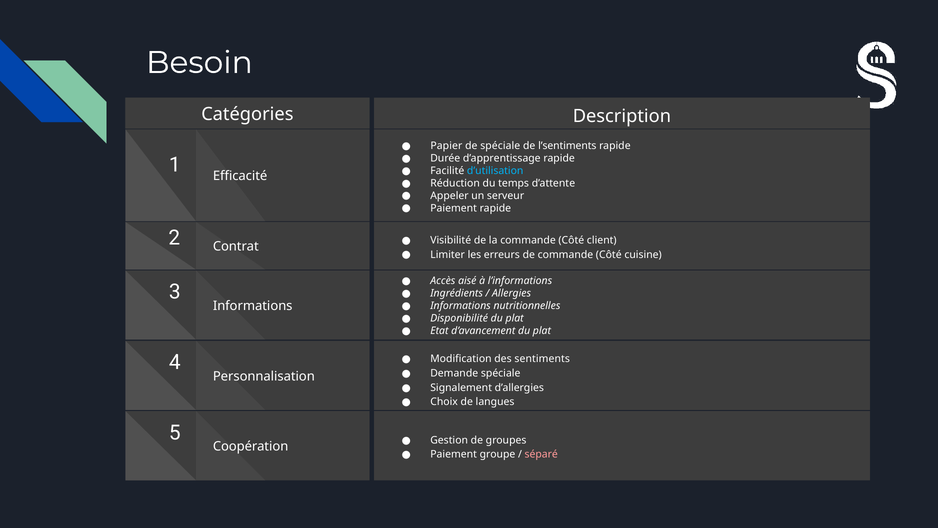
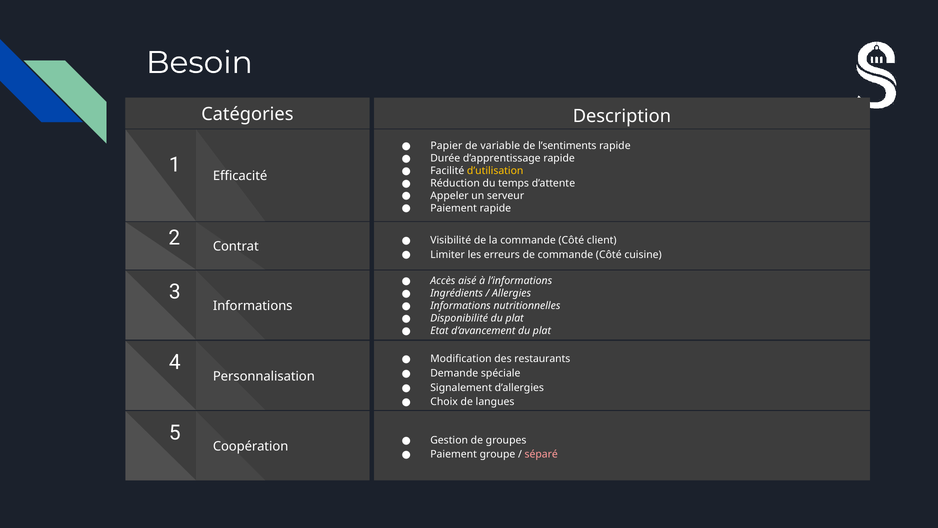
de spéciale: spéciale -> variable
d’utilisation colour: light blue -> yellow
sentiments: sentiments -> restaurants
